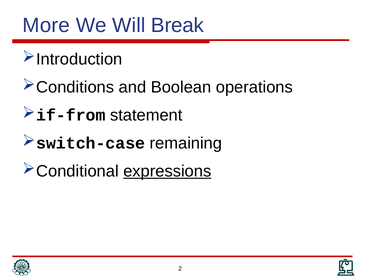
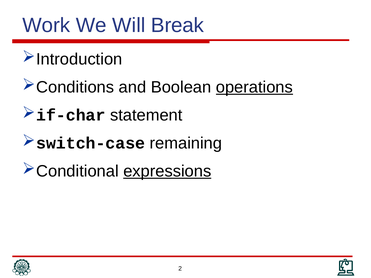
More: More -> Work
operations underline: none -> present
if-from: if-from -> if-char
